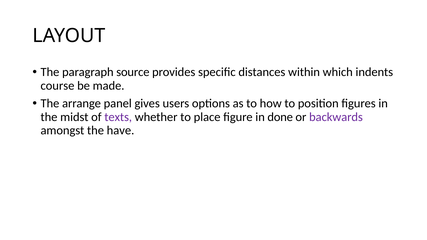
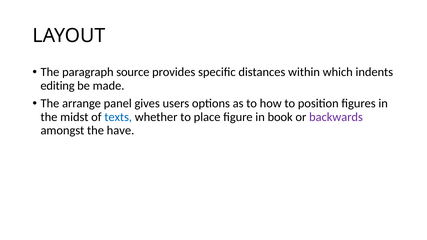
course: course -> editing
texts colour: purple -> blue
done: done -> book
